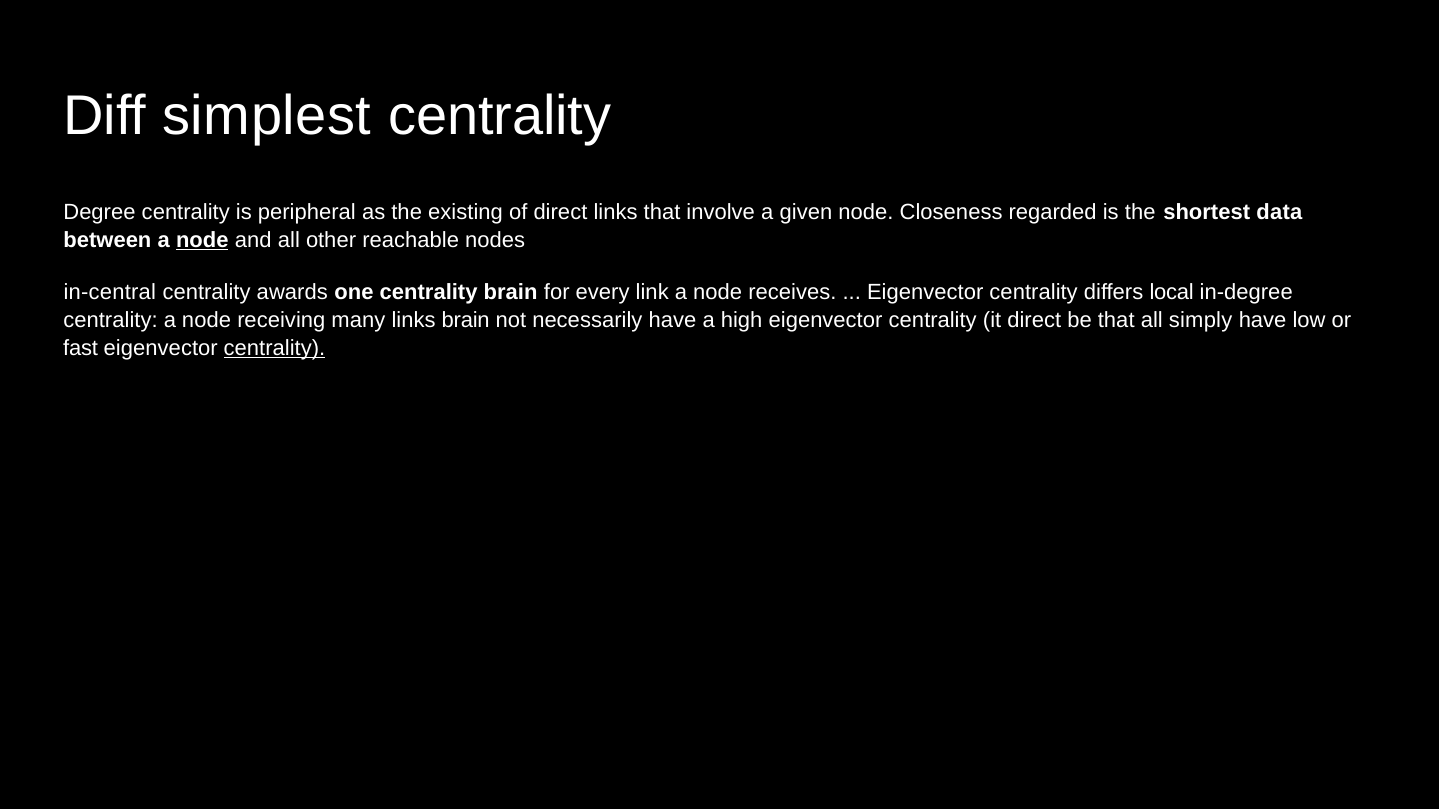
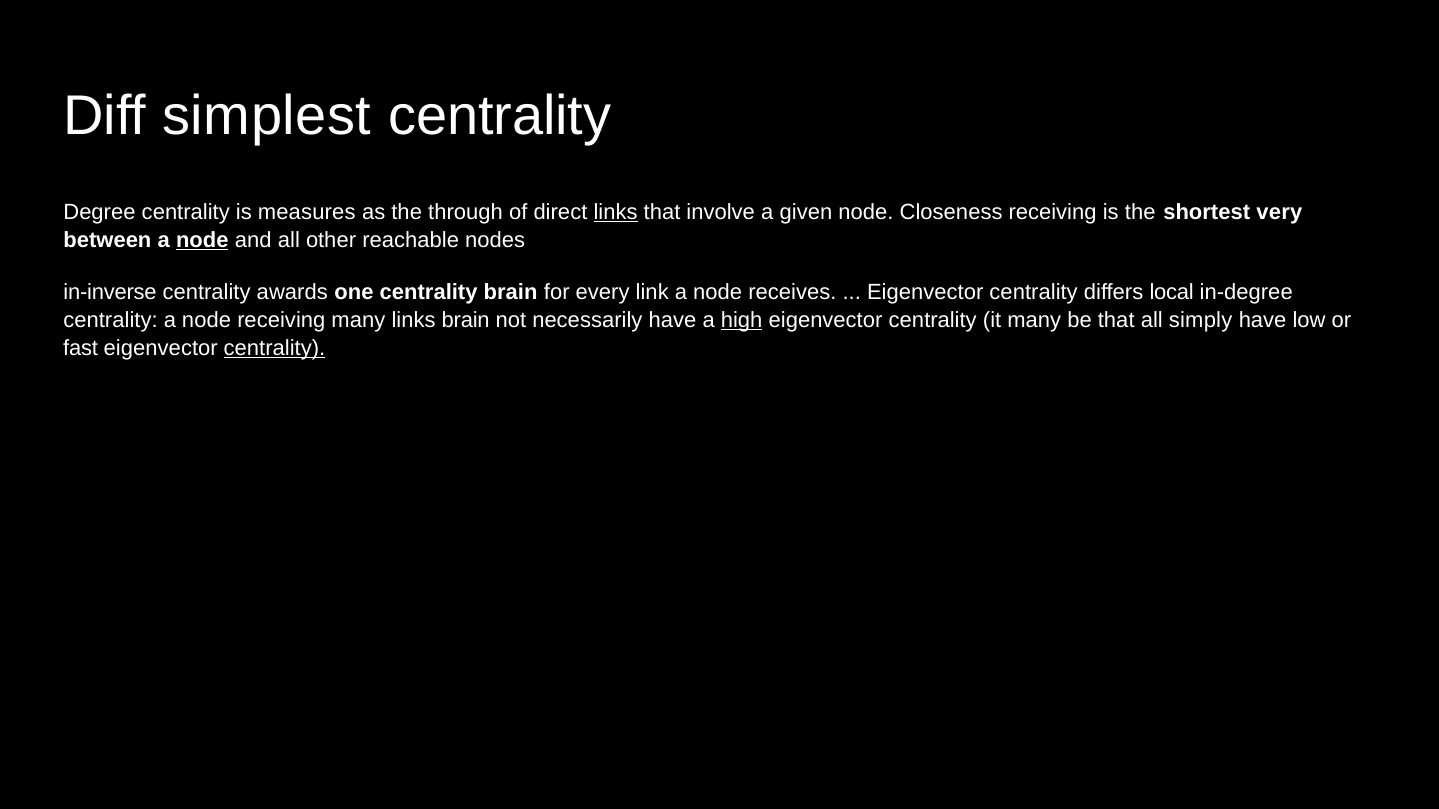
peripheral: peripheral -> measures
existing: existing -> through
links at (616, 212) underline: none -> present
Closeness regarded: regarded -> receiving
data: data -> very
in-central: in-central -> in-inverse
high underline: none -> present
it direct: direct -> many
